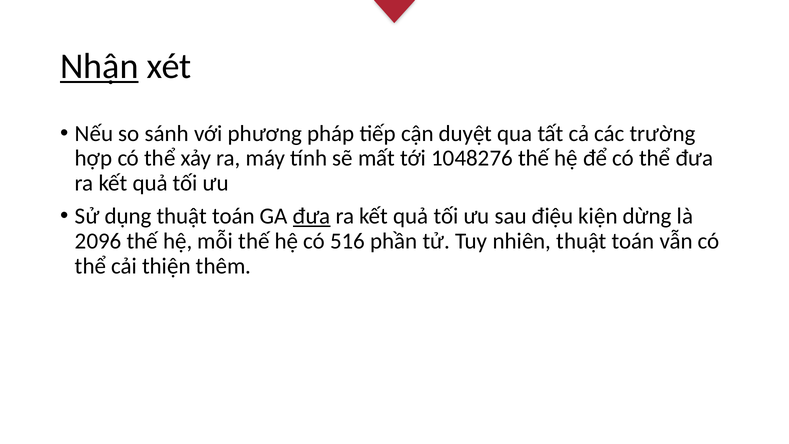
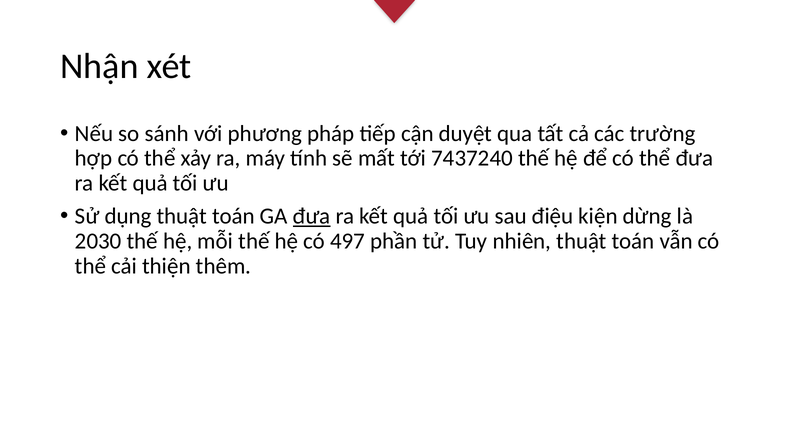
Nhận underline: present -> none
1048276: 1048276 -> 7437240
2096: 2096 -> 2030
516: 516 -> 497
